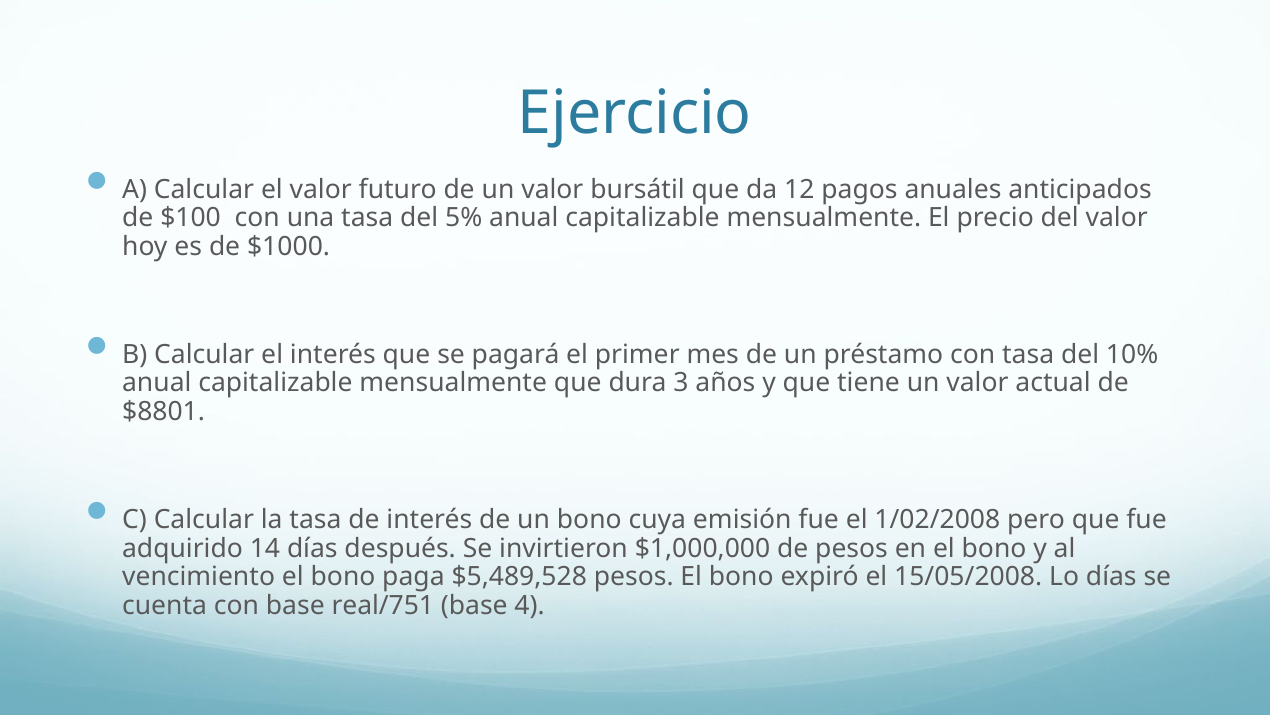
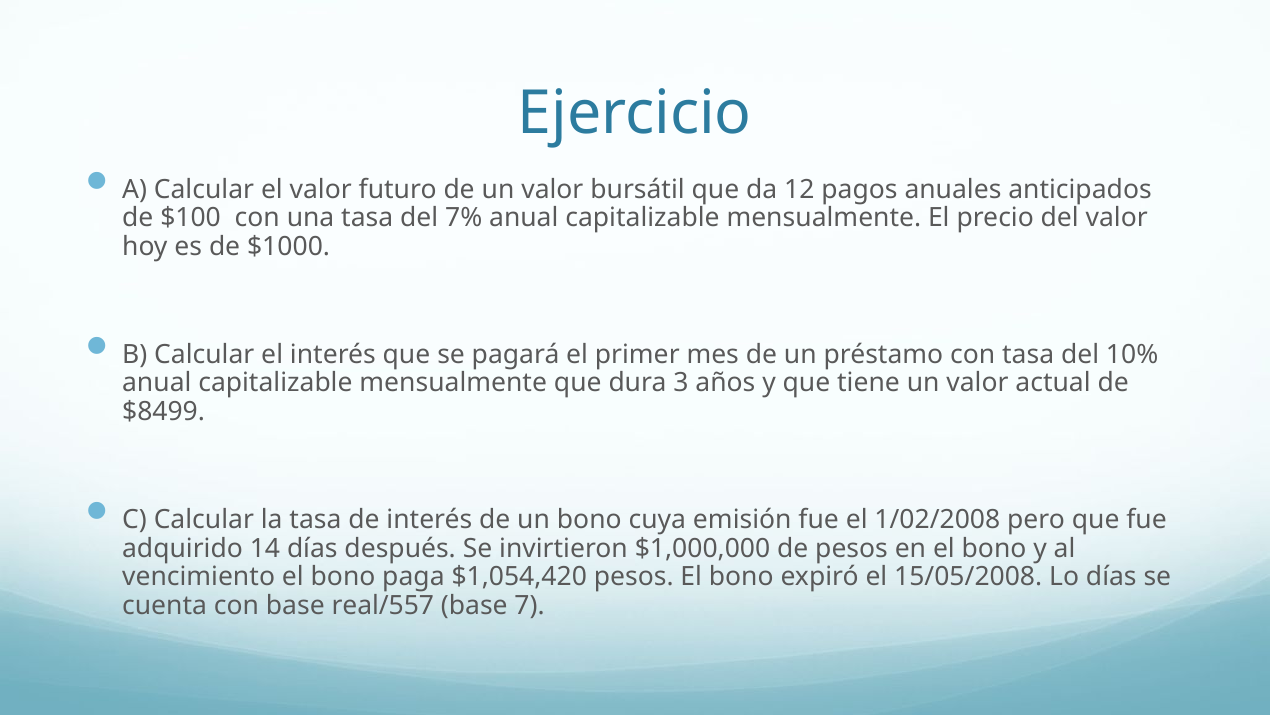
5%: 5% -> 7%
$8801: $8801 -> $8499
$5,489,528: $5,489,528 -> $1,054,420
real/751: real/751 -> real/557
4: 4 -> 7
